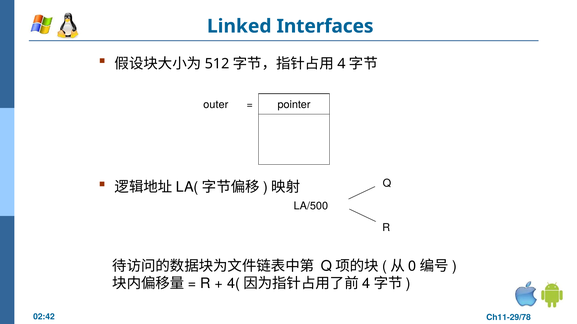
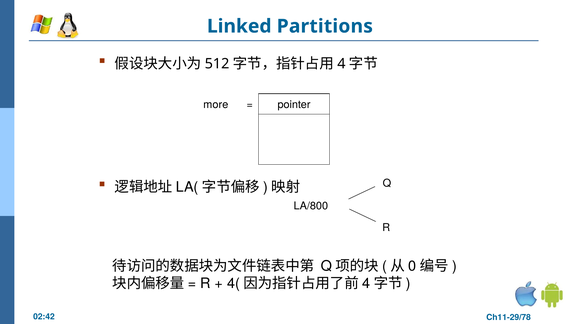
Interfaces: Interfaces -> Partitions
outer: outer -> more
LA/500: LA/500 -> LA/800
